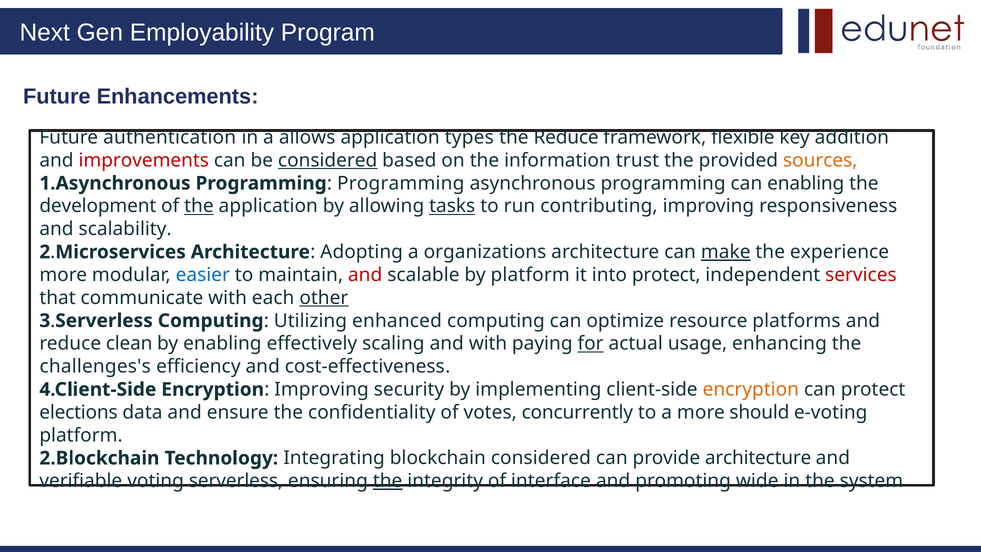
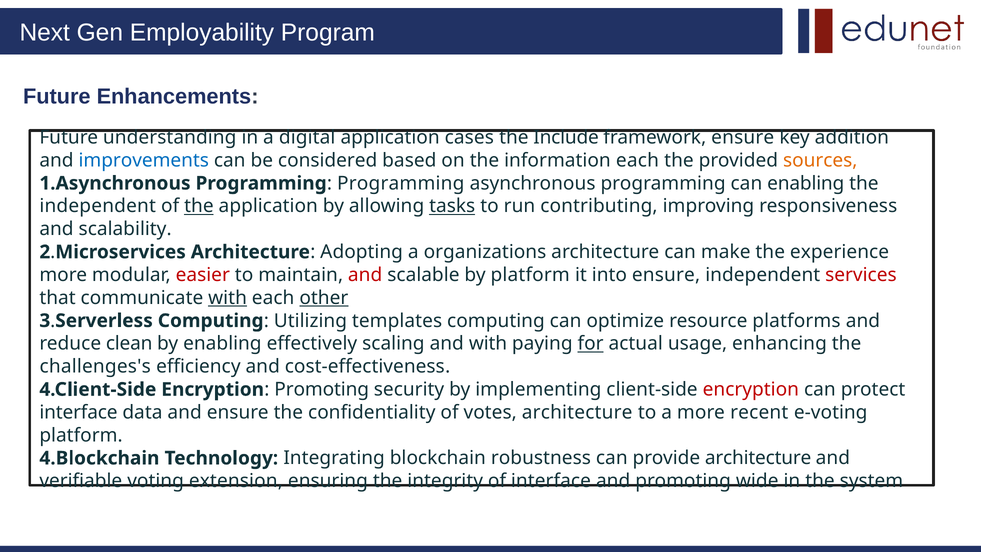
authentication: authentication -> understanding
allows: allows -> digital
types: types -> cases
the Reduce: Reduce -> Include
framework flexible: flexible -> ensure
improvements colour: red -> blue
considered at (328, 160) underline: present -> none
information trust: trust -> each
development at (98, 206): development -> independent
make underline: present -> none
easier colour: blue -> red
into protect: protect -> ensure
with at (228, 298) underline: none -> present
enhanced: enhanced -> templates
Encryption Improving: Improving -> Promoting
encryption at (751, 389) colour: orange -> red
elections at (79, 412): elections -> interface
votes concurrently: concurrently -> architecture
should: should -> recent
2.Blockchain: 2.Blockchain -> 4.Blockchain
blockchain considered: considered -> robustness
serverless: serverless -> extension
the at (388, 481) underline: present -> none
